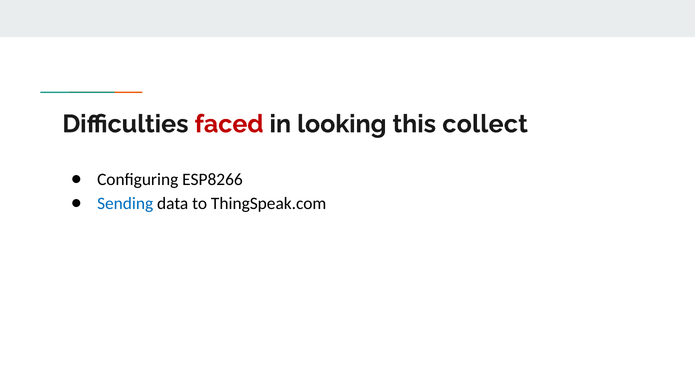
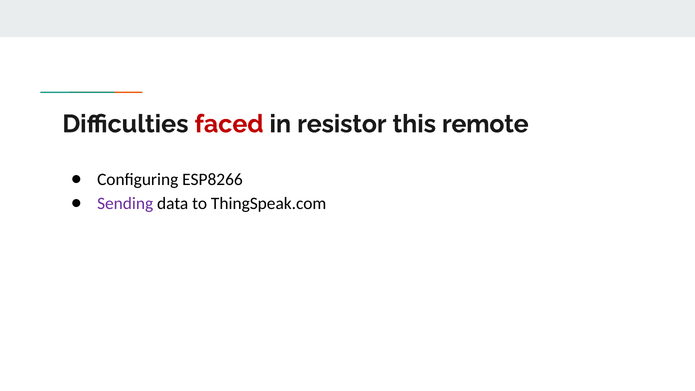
looking: looking -> resistor
collect: collect -> remote
Sending colour: blue -> purple
